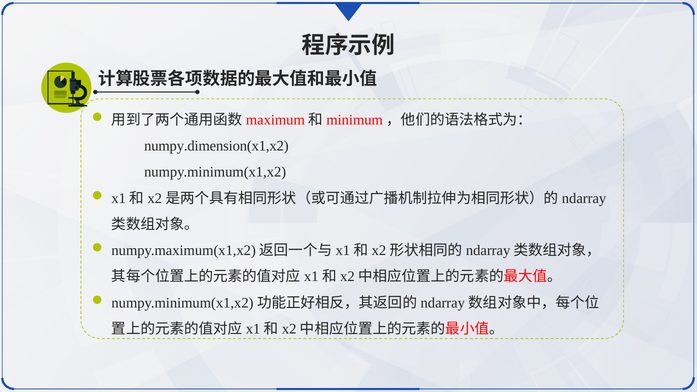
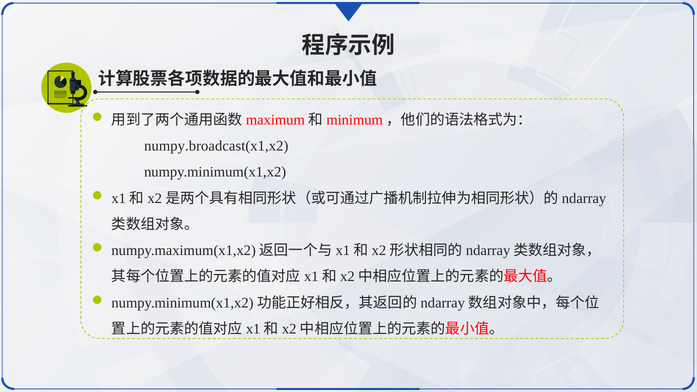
numpy.dimension(x1,x2: numpy.dimension(x1,x2 -> numpy.broadcast(x1,x2
